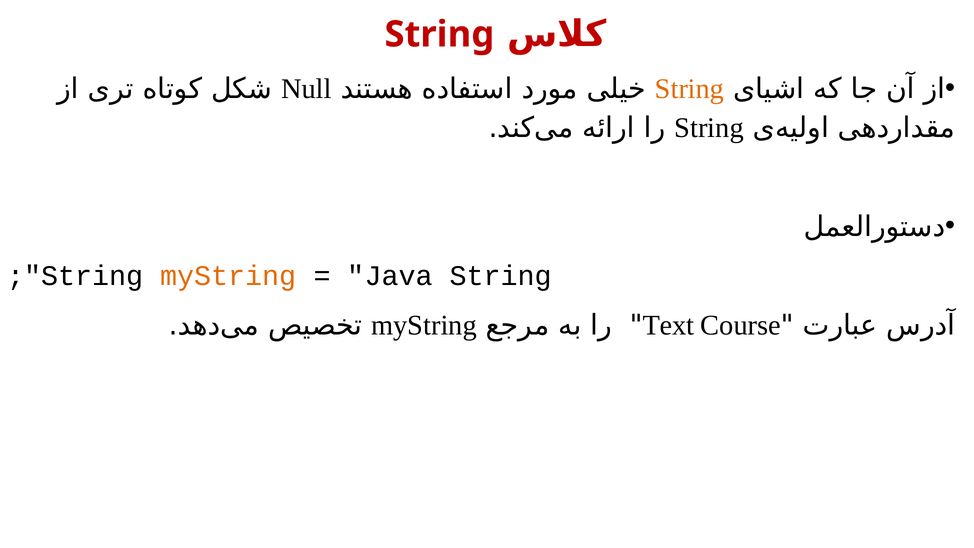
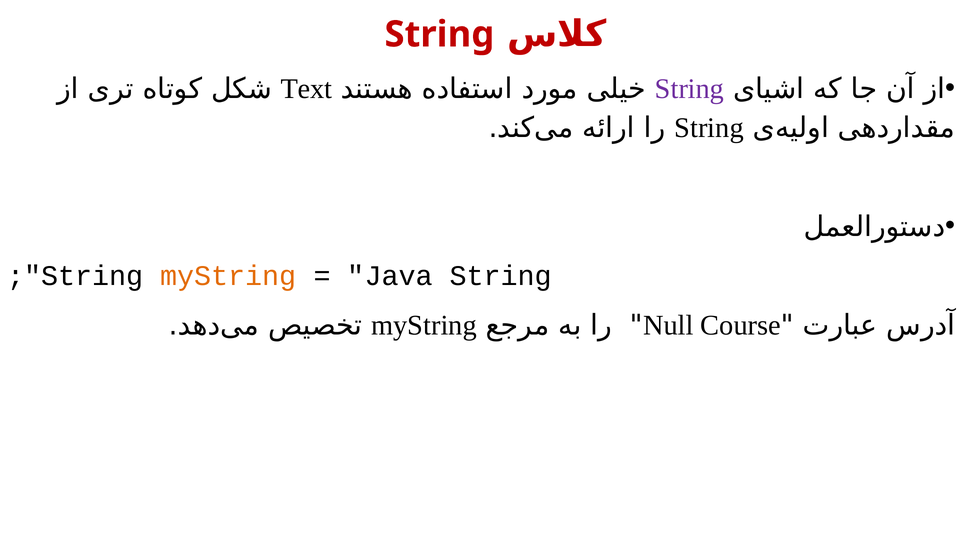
Null: Null -> Text
String at (690, 89) colour: orange -> purple
Text: Text -> Null
